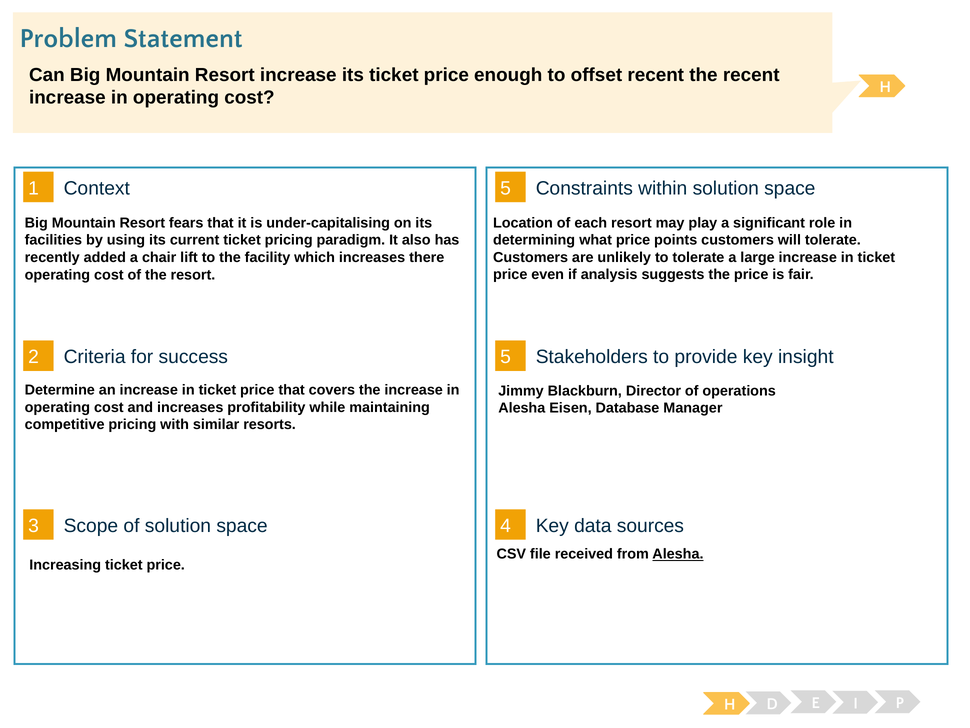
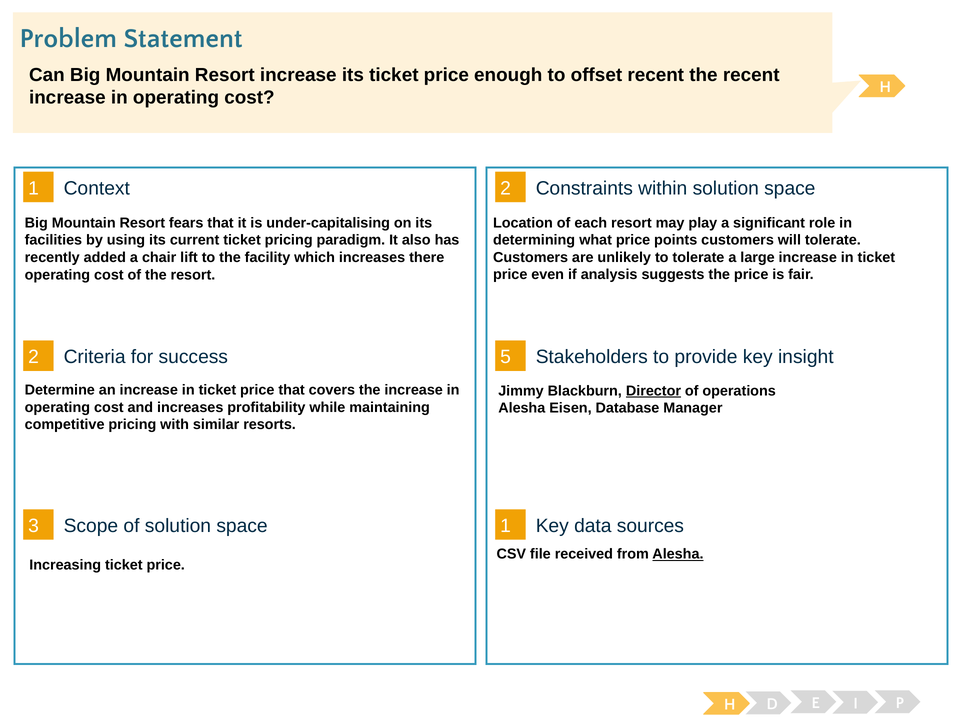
1 5: 5 -> 2
Director underline: none -> present
3 4: 4 -> 1
